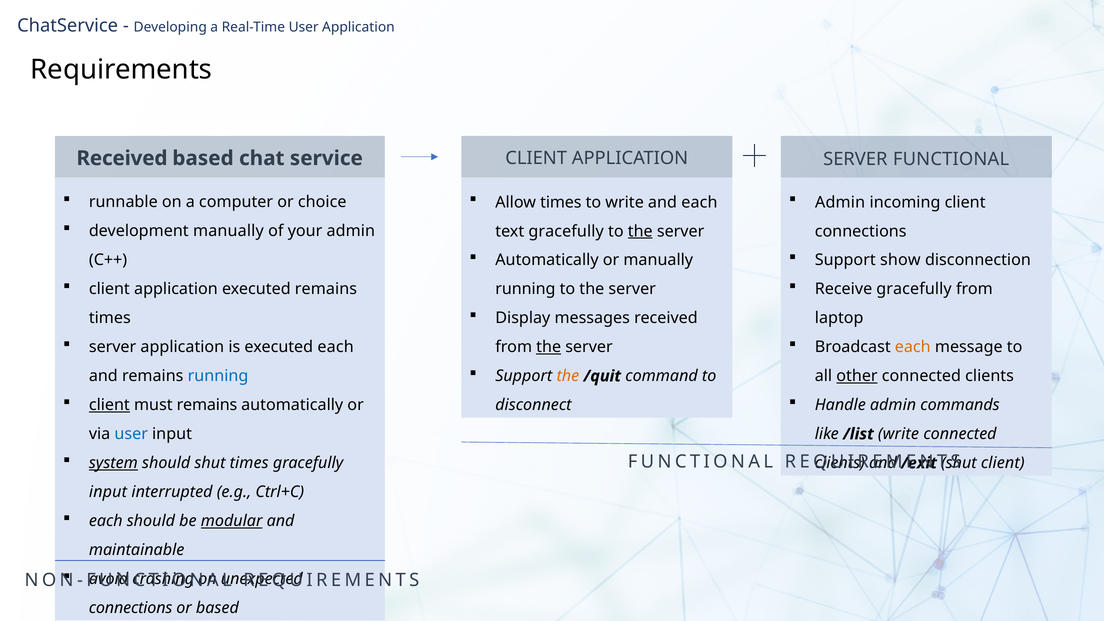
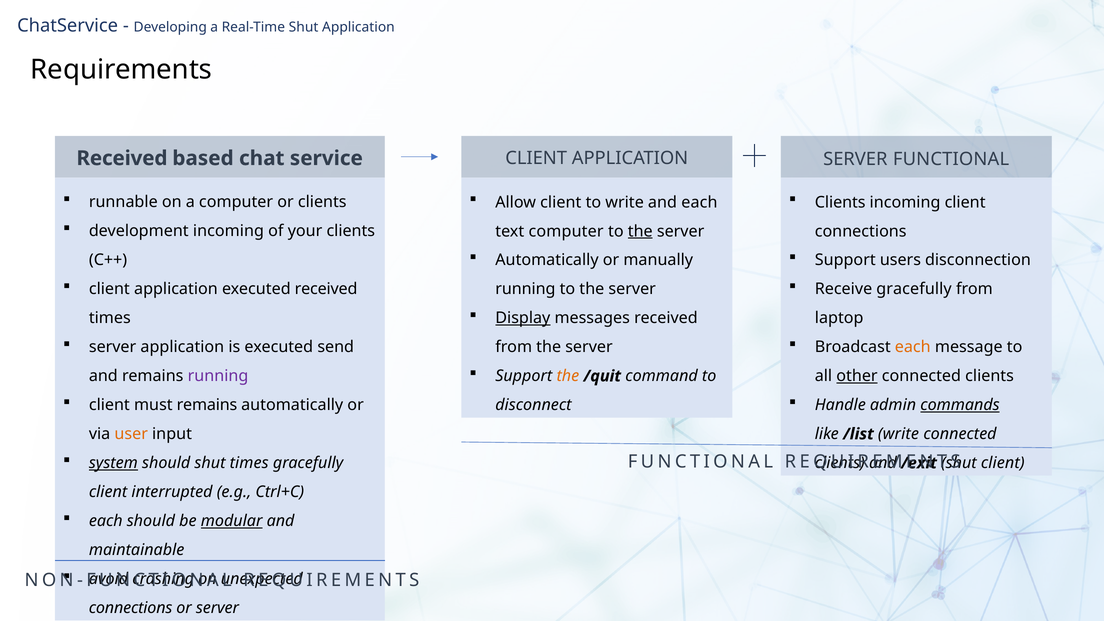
Real-Time User: User -> Shut
or choice: choice -> clients
Allow times: times -> client
Admin at (840, 202): Admin -> Clients
development manually: manually -> incoming
your admin: admin -> clients
text gracefully: gracefully -> computer
show: show -> users
executed remains: remains -> received
Display underline: none -> present
executed each: each -> send
the at (549, 347) underline: present -> none
running at (218, 376) colour: blue -> purple
client at (109, 405) underline: present -> none
commands underline: none -> present
user at (131, 434) colour: blue -> orange
input at (108, 492): input -> client
or based: based -> server
